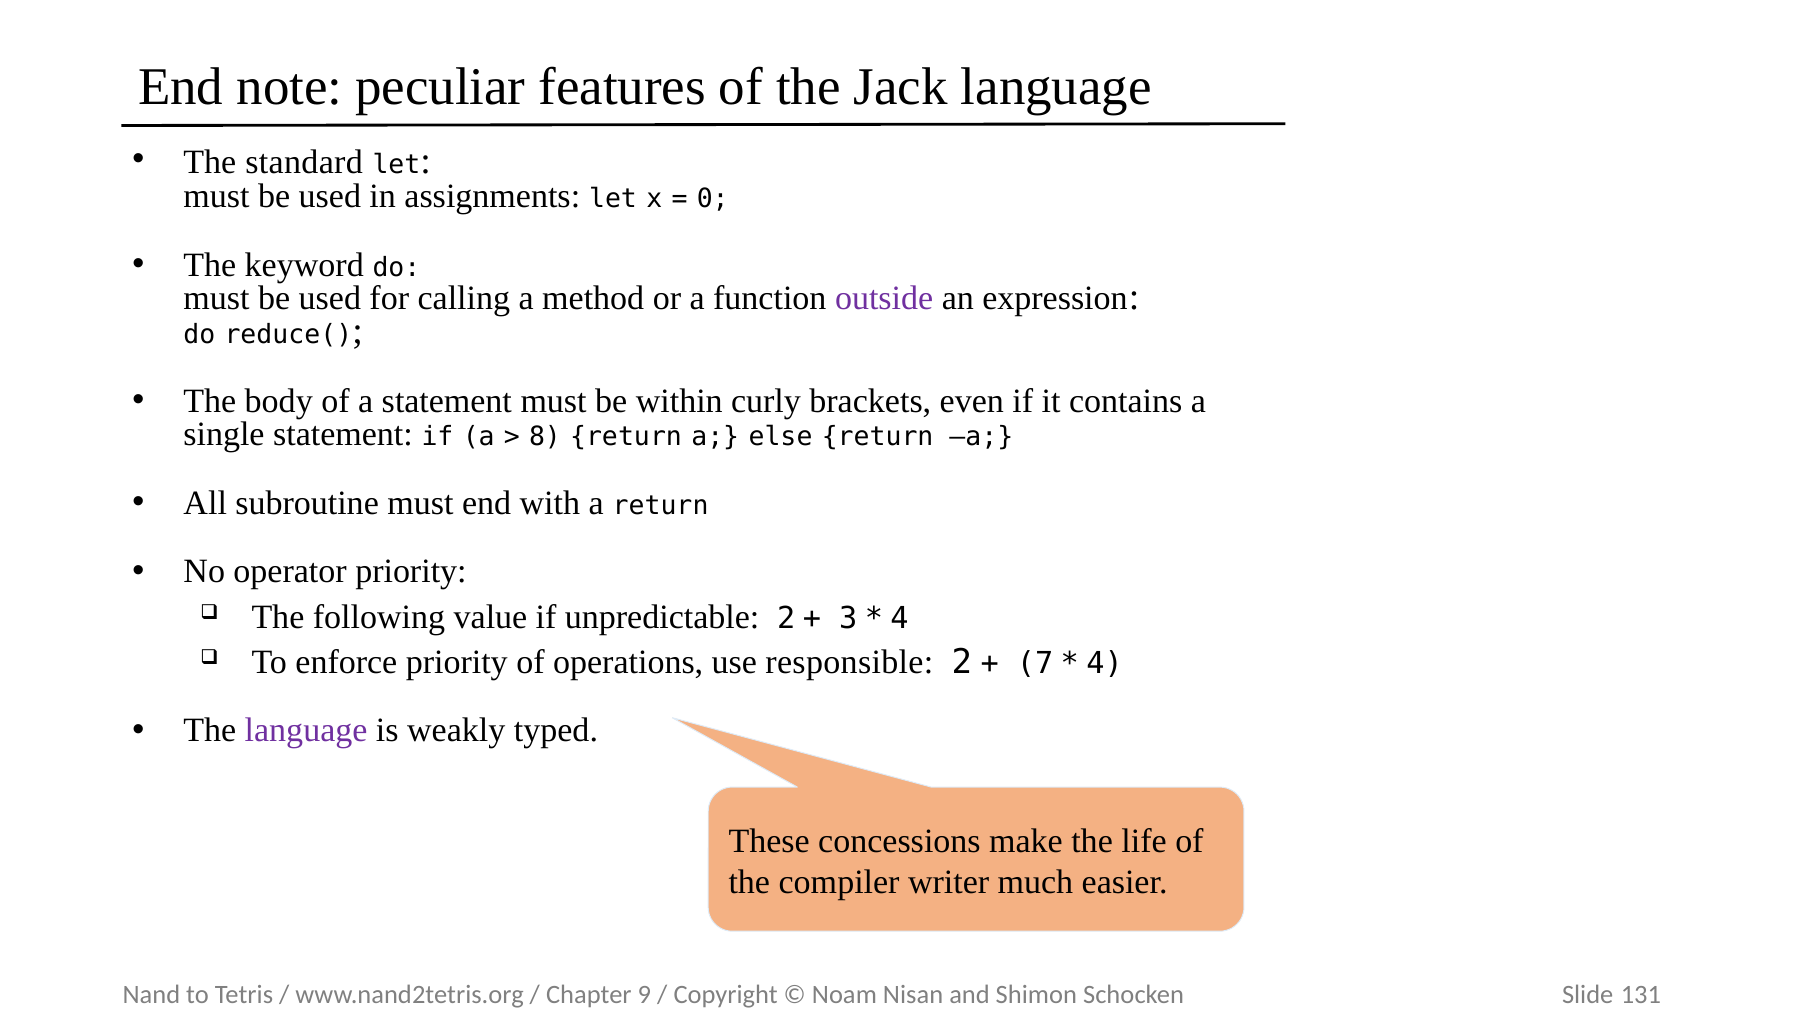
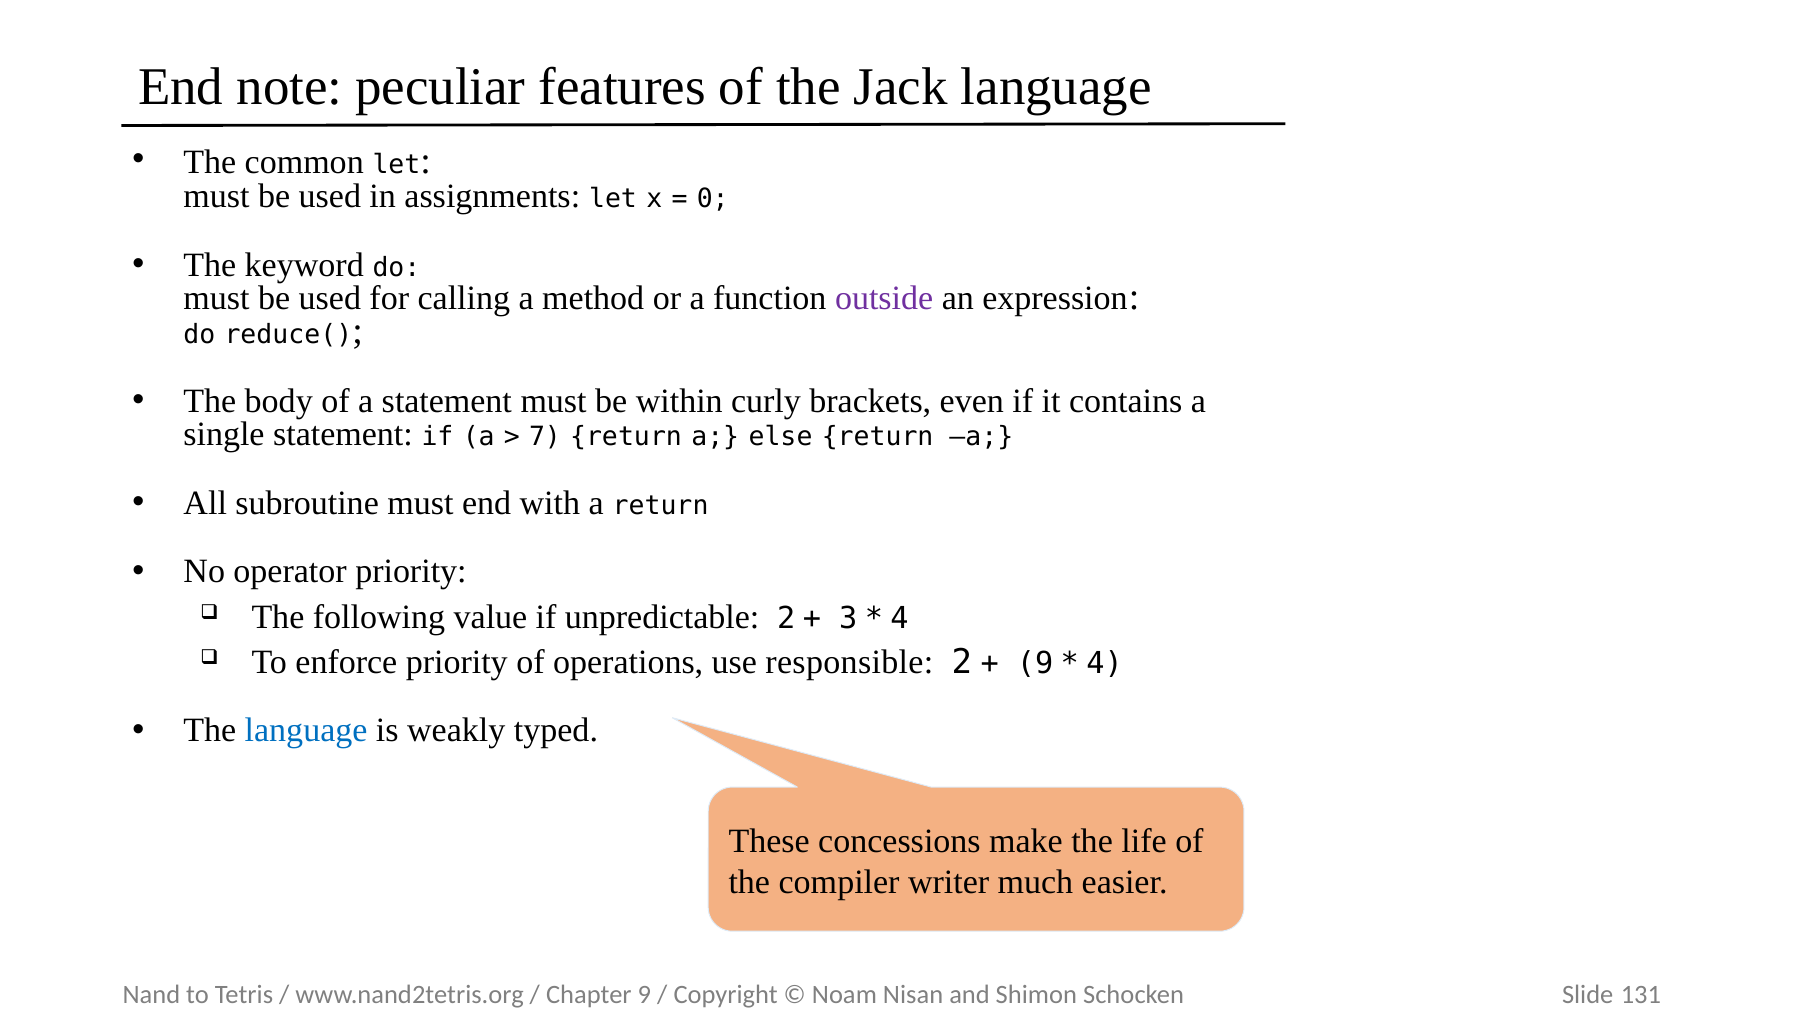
standard: standard -> common
8: 8 -> 7
7 at (1035, 663): 7 -> 9
language at (306, 730) colour: purple -> blue
